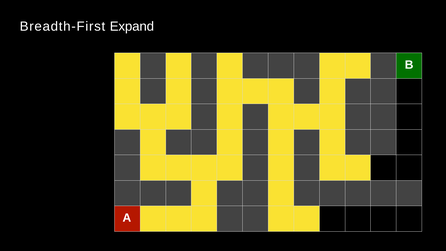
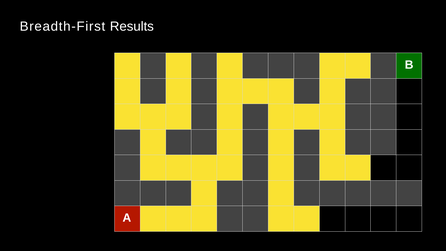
Expand: Expand -> Results
